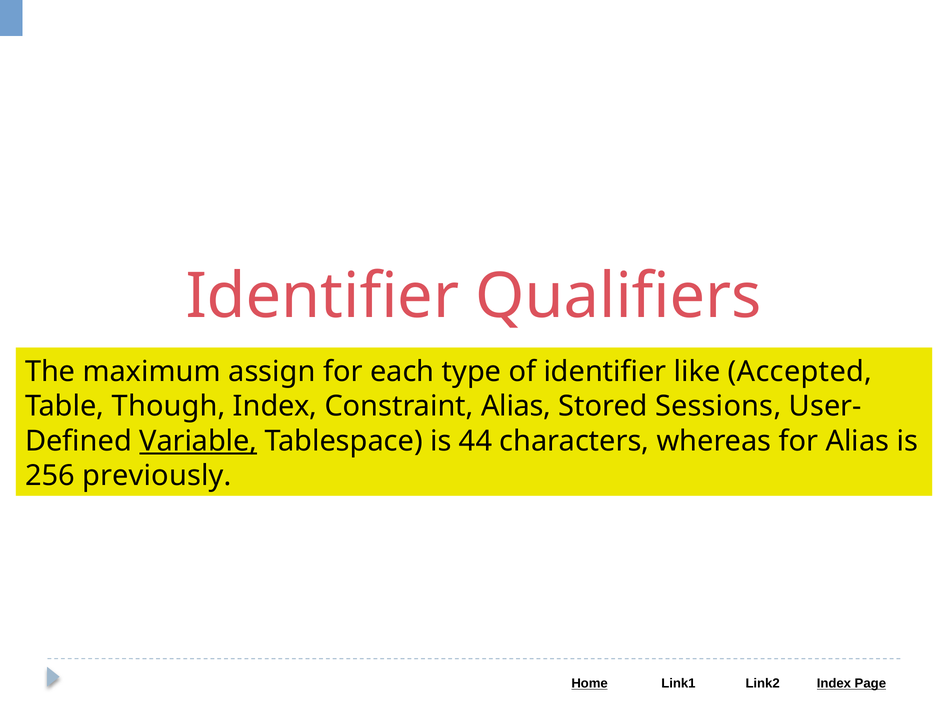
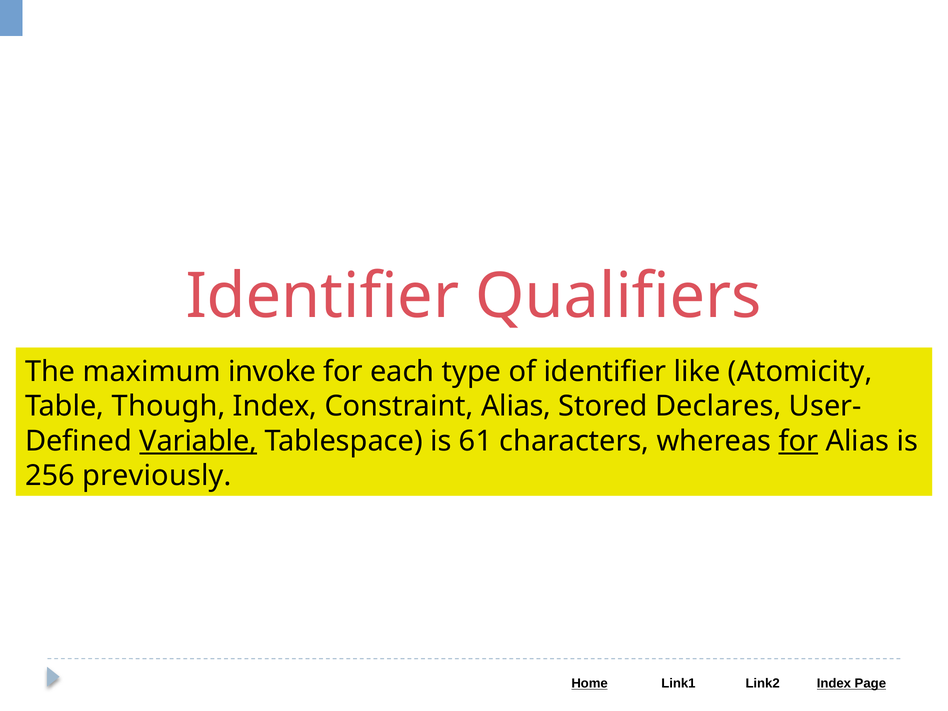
assign: assign -> invoke
Accepted: Accepted -> Atomicity
Sessions: Sessions -> Declares
44: 44 -> 61
for at (798, 441) underline: none -> present
